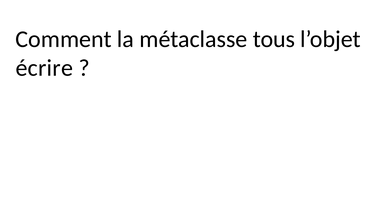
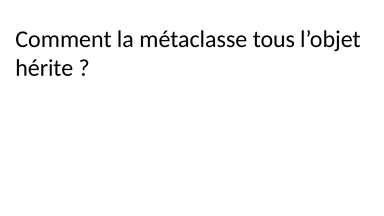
écrire: écrire -> hérite
